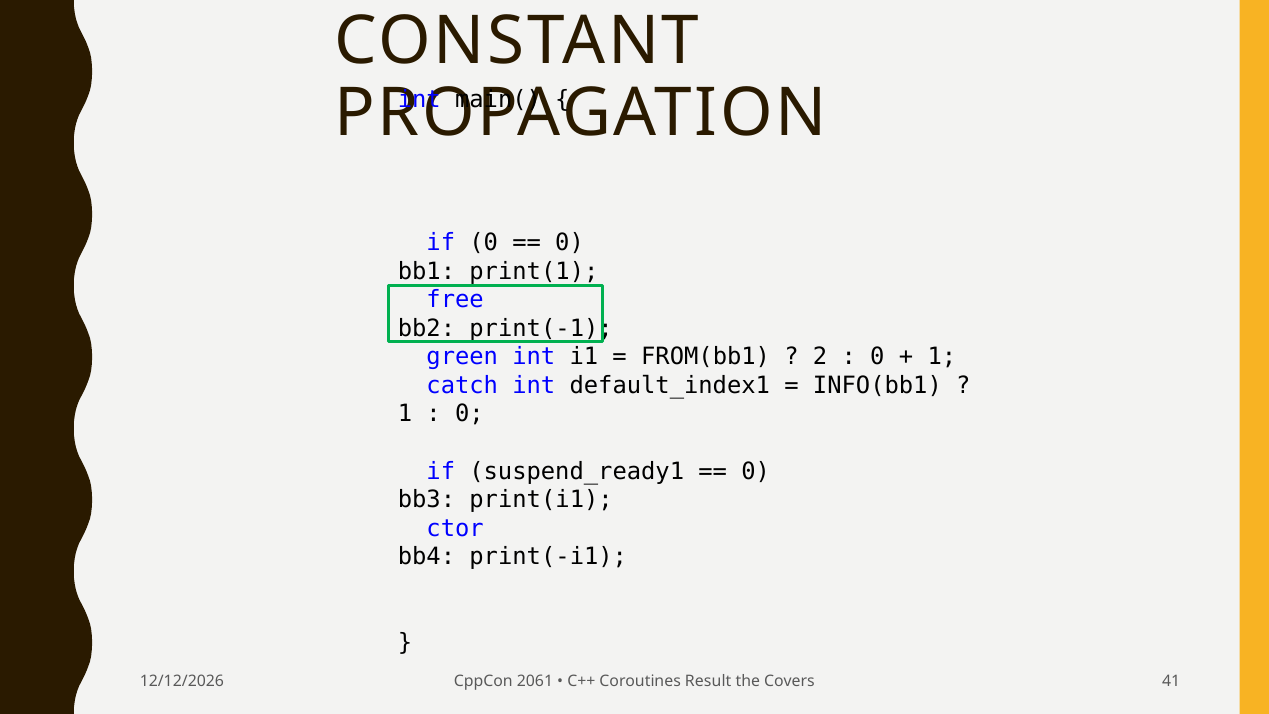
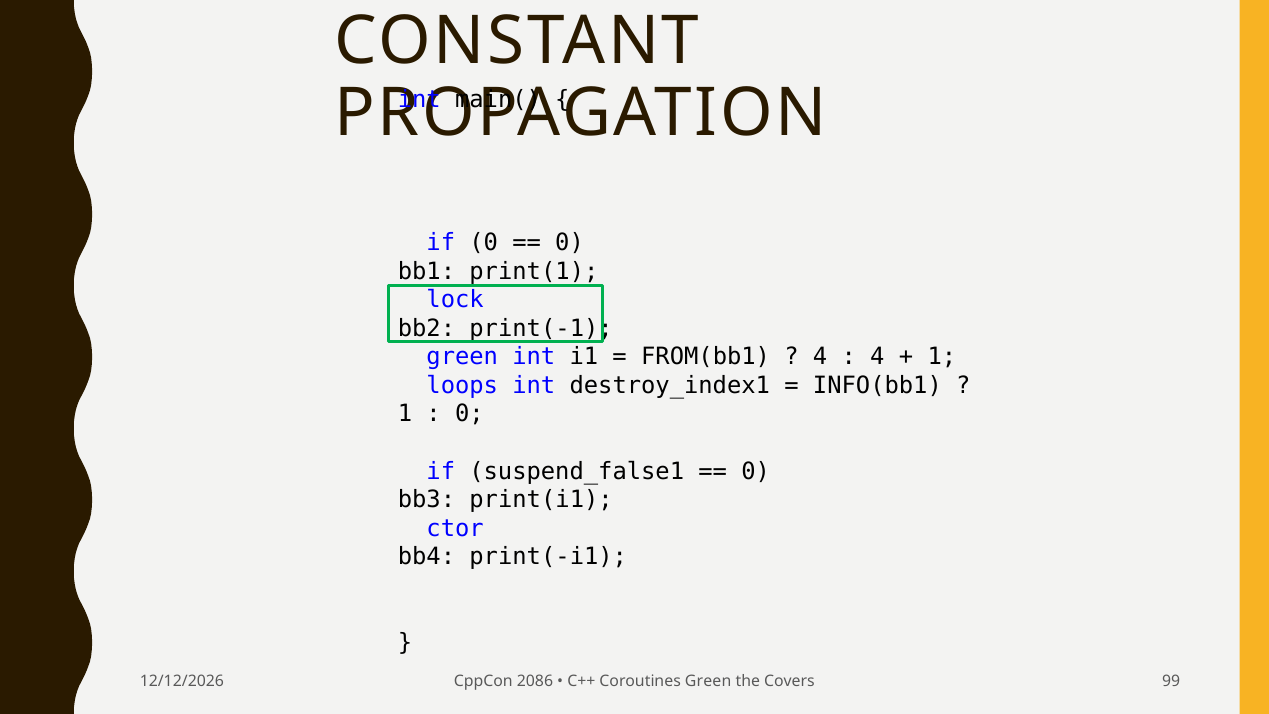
free: free -> lock
2 at (820, 357): 2 -> 4
0 at (877, 357): 0 -> 4
catch: catch -> loops
default_index1: default_index1 -> destroy_index1
suspend_ready1: suspend_ready1 -> suspend_false1
2061: 2061 -> 2086
Coroutines Result: Result -> Green
41: 41 -> 99
